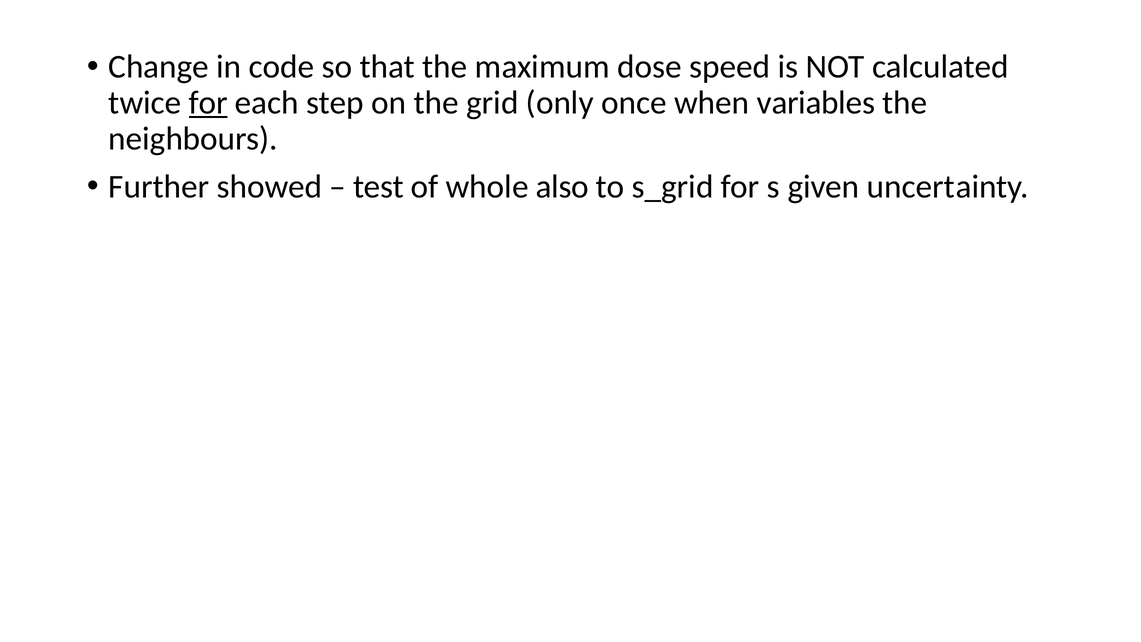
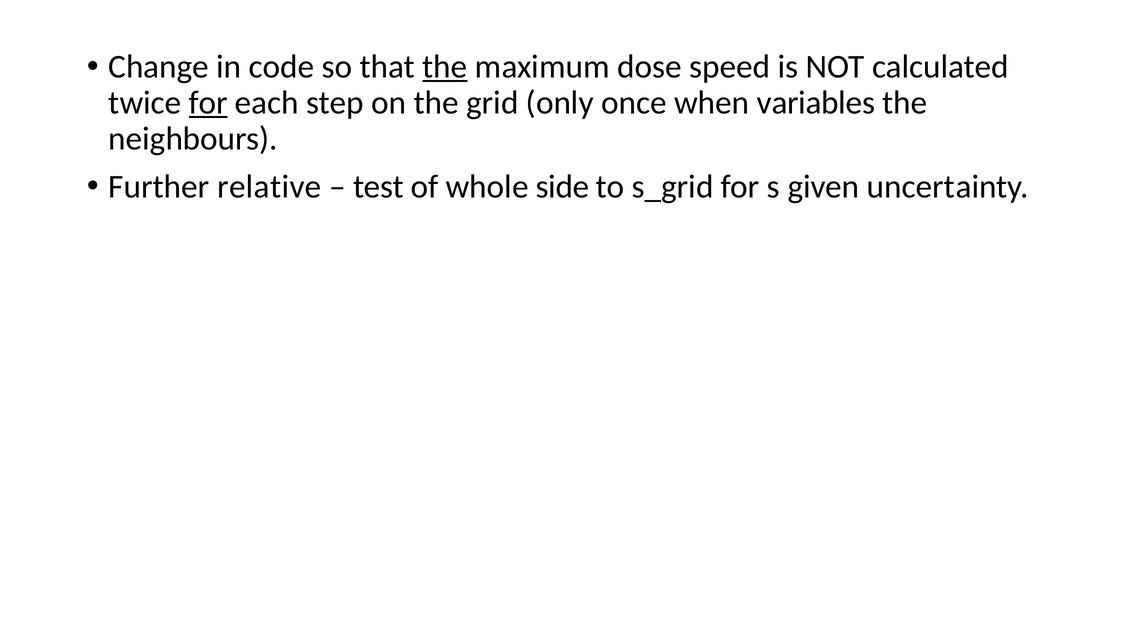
the at (445, 67) underline: none -> present
showed: showed -> relative
also: also -> side
